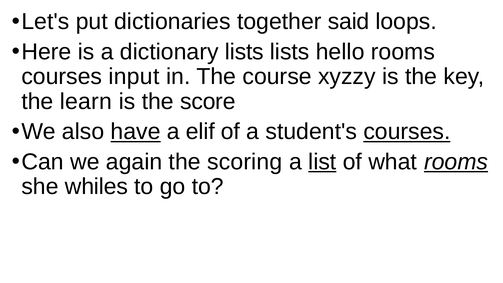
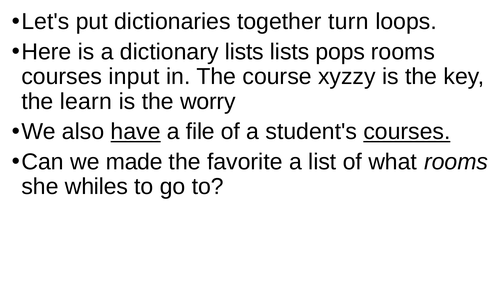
said: said -> turn
hello: hello -> pops
score: score -> worry
elif: elif -> file
again: again -> made
scoring: scoring -> favorite
list underline: present -> none
rooms at (456, 162) underline: present -> none
